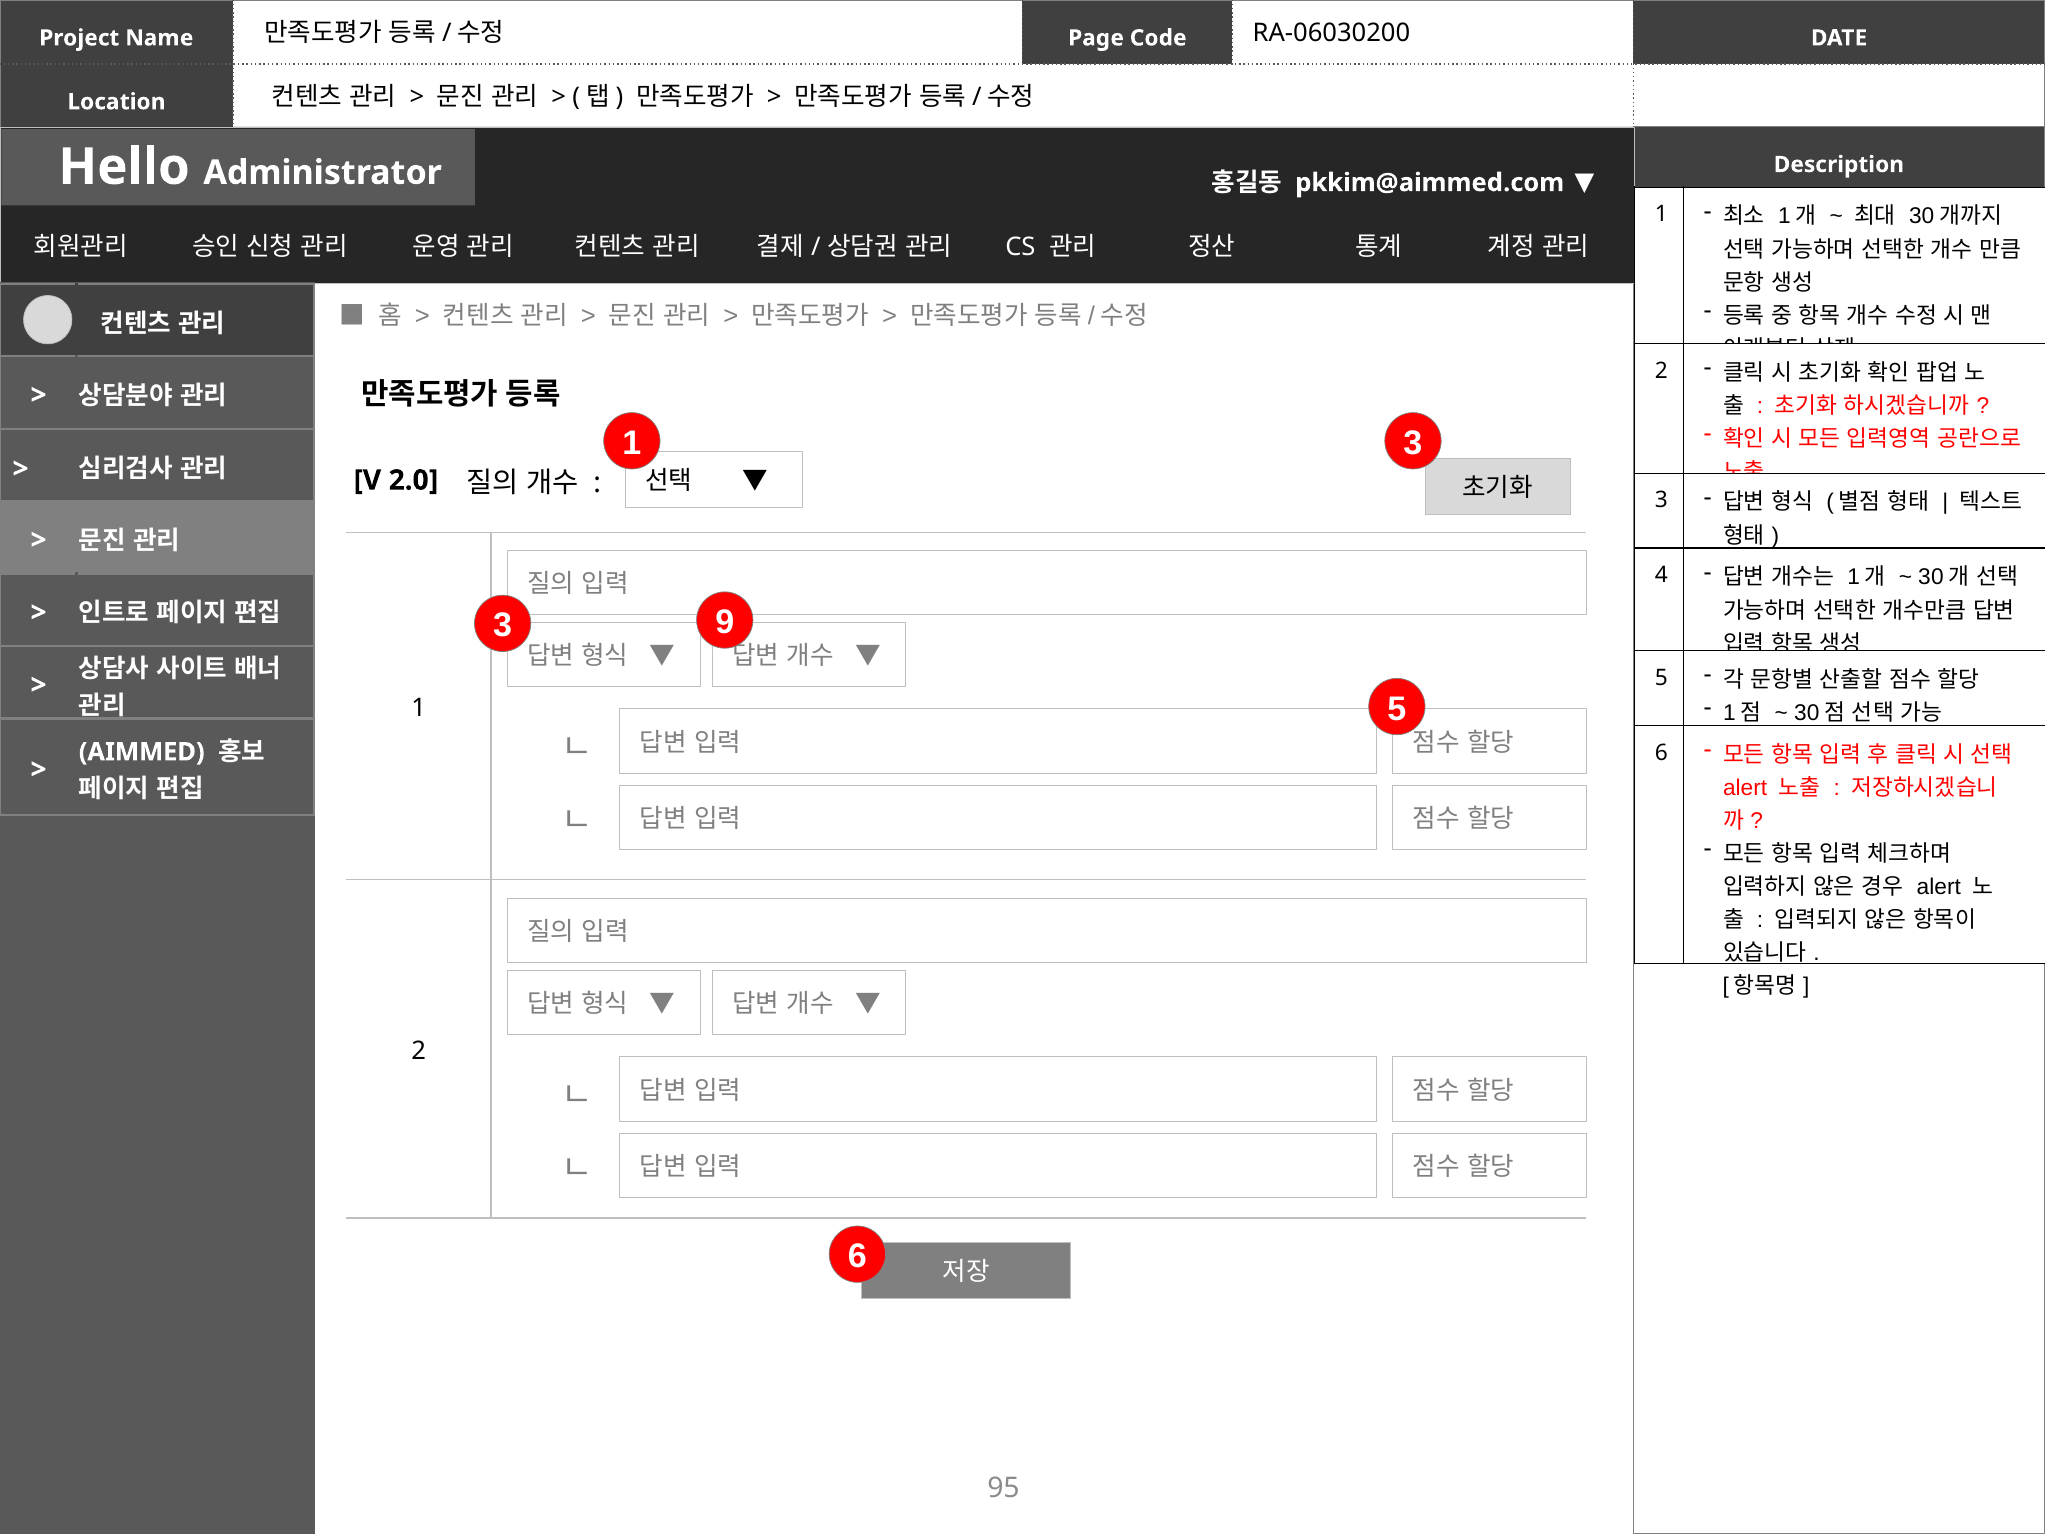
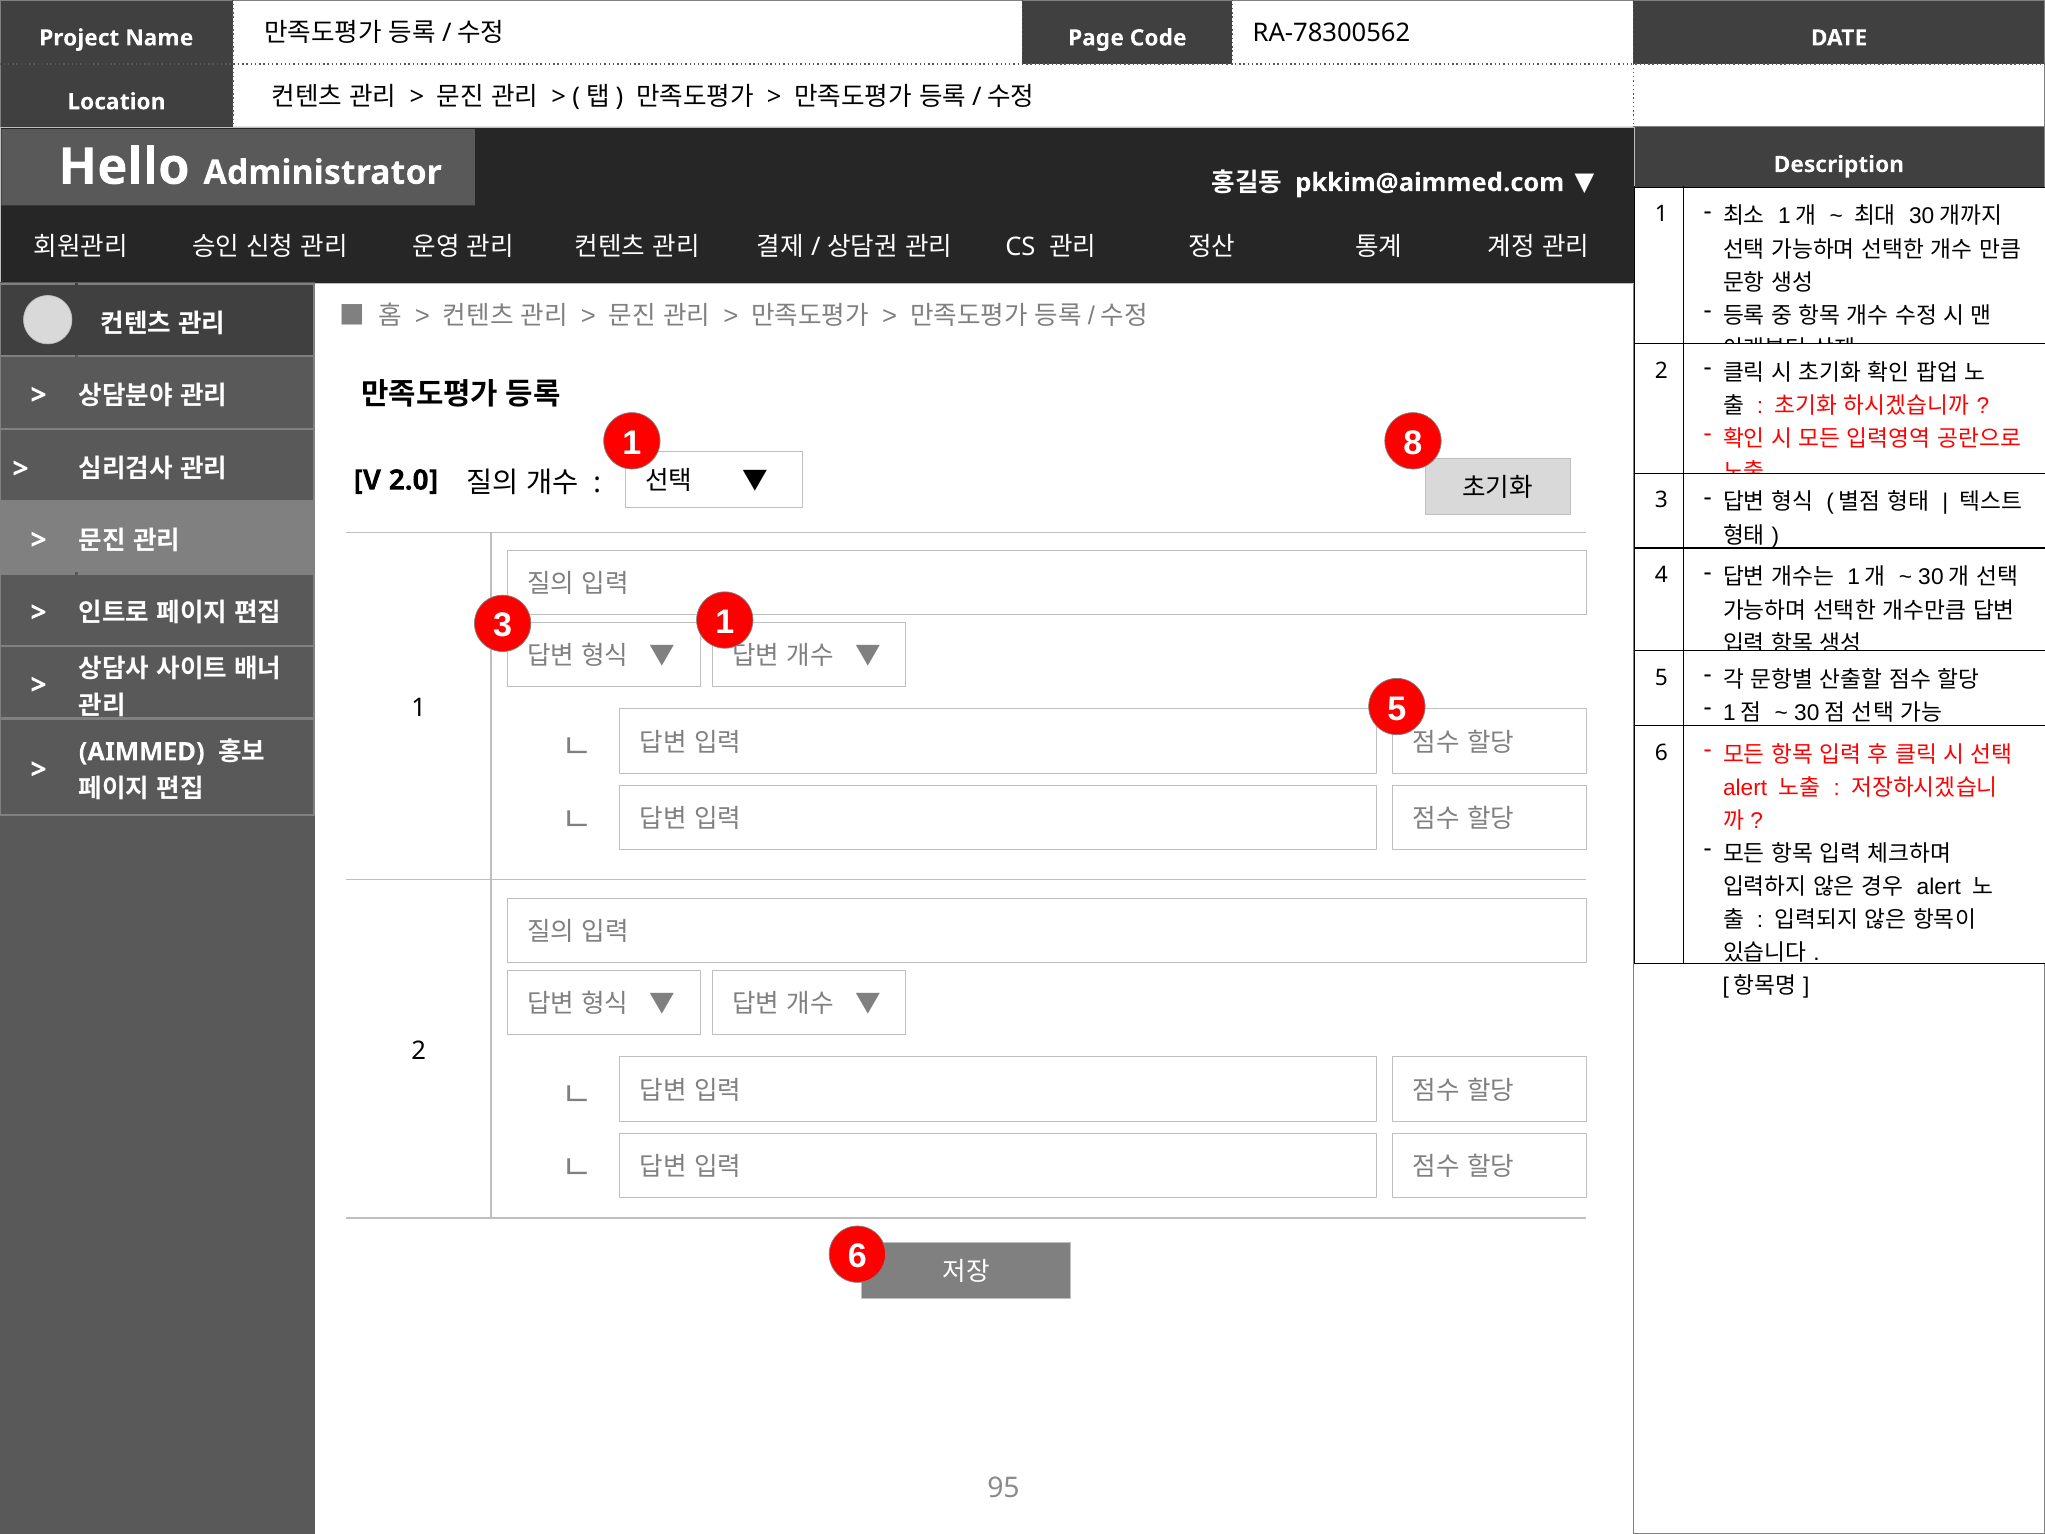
RA-06030200: RA-06030200 -> RA-78300562
1 3: 3 -> 8
3 9: 9 -> 1
